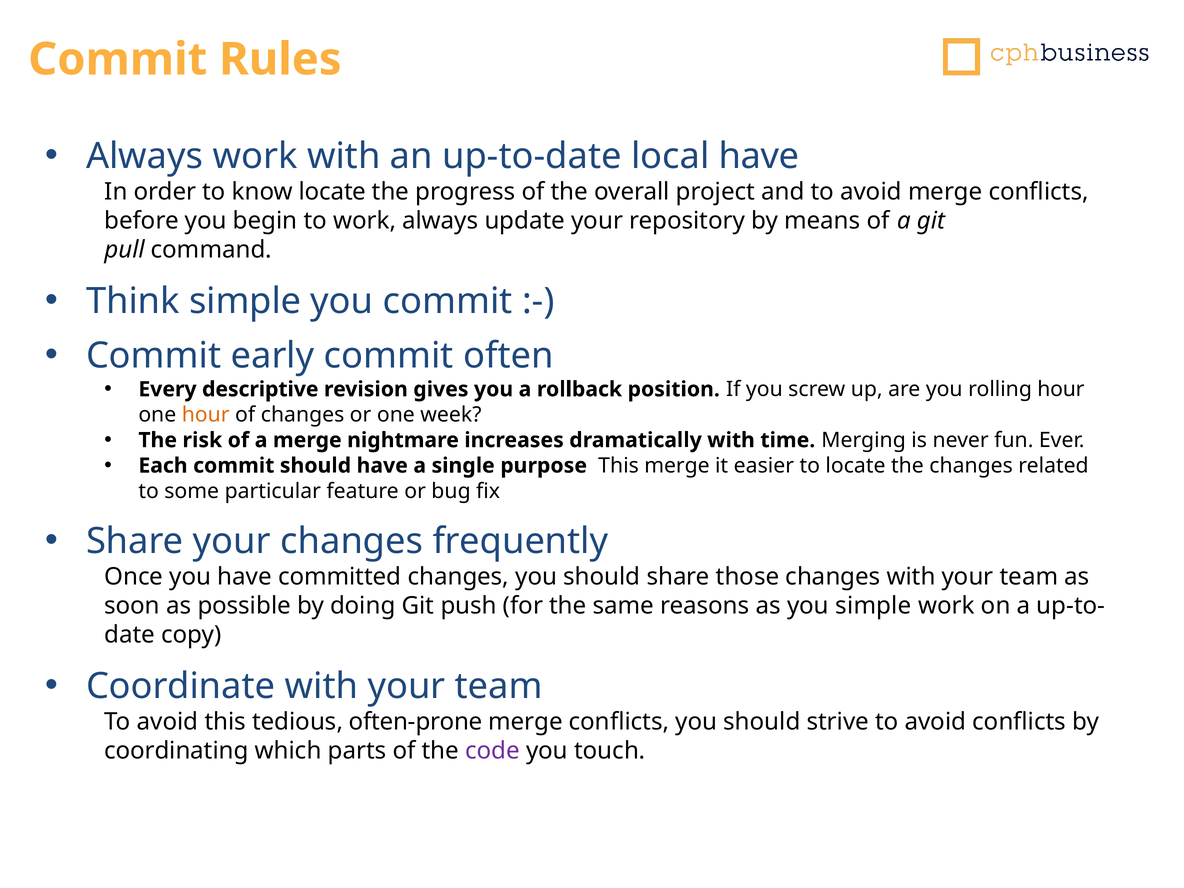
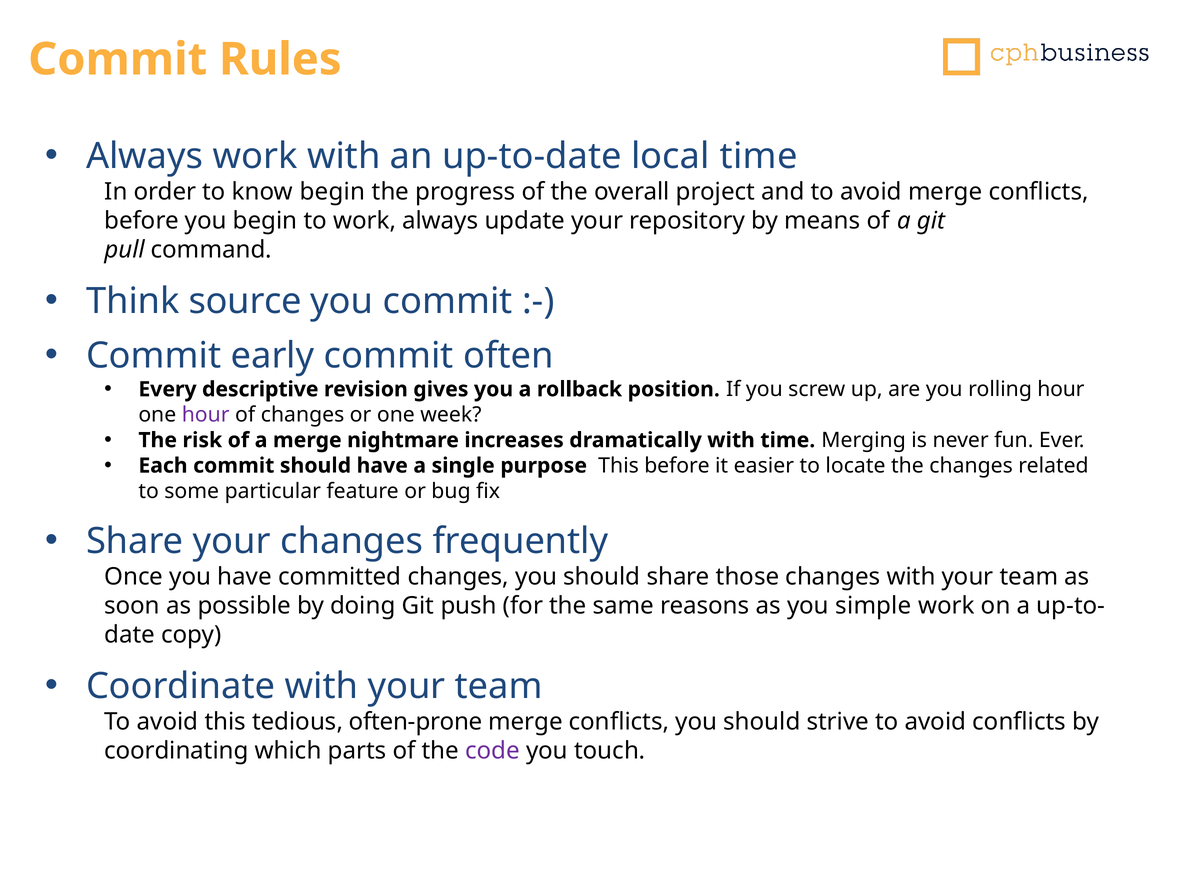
local have: have -> time
know locate: locate -> begin
Think simple: simple -> source
hour at (206, 415) colour: orange -> purple
This merge: merge -> before
